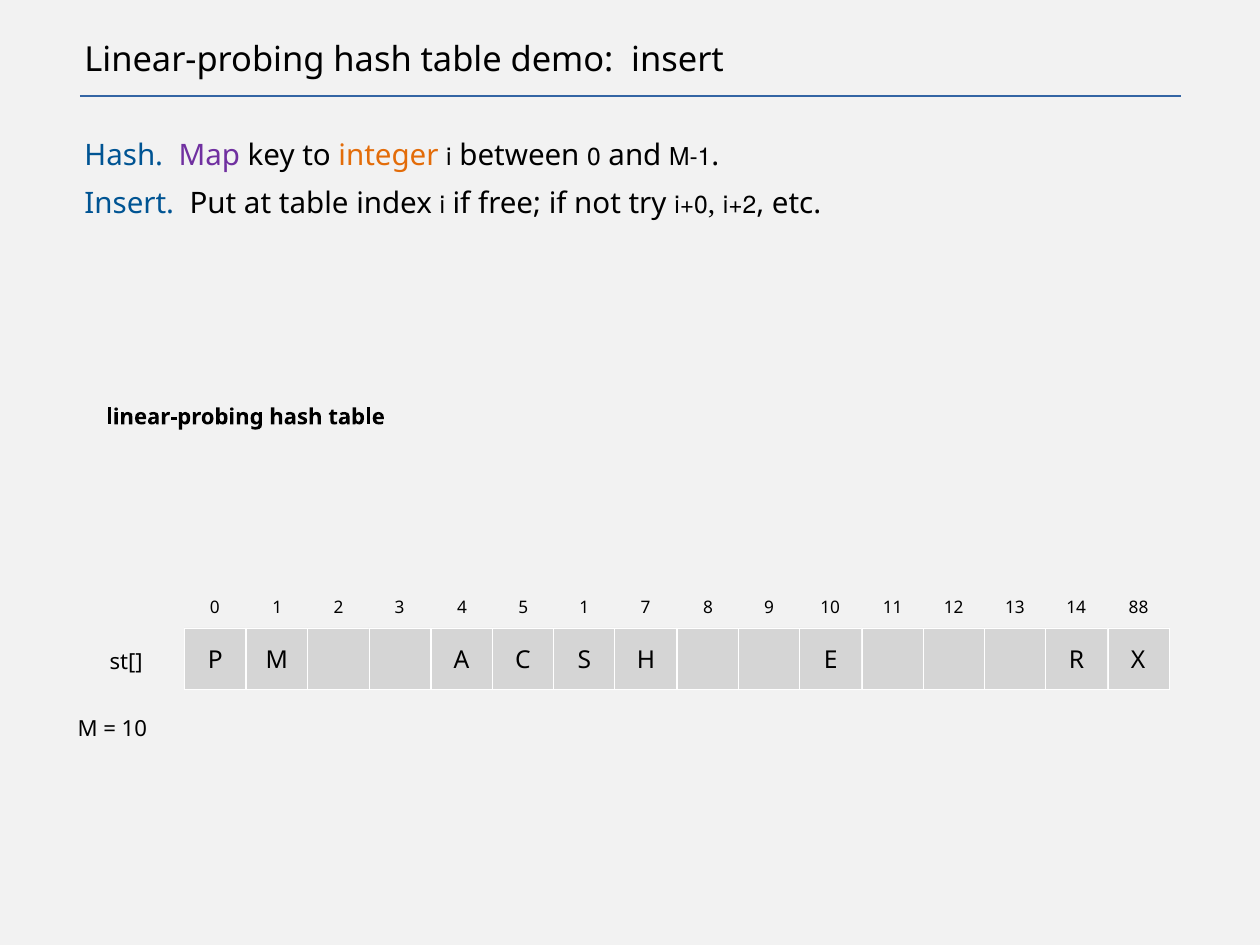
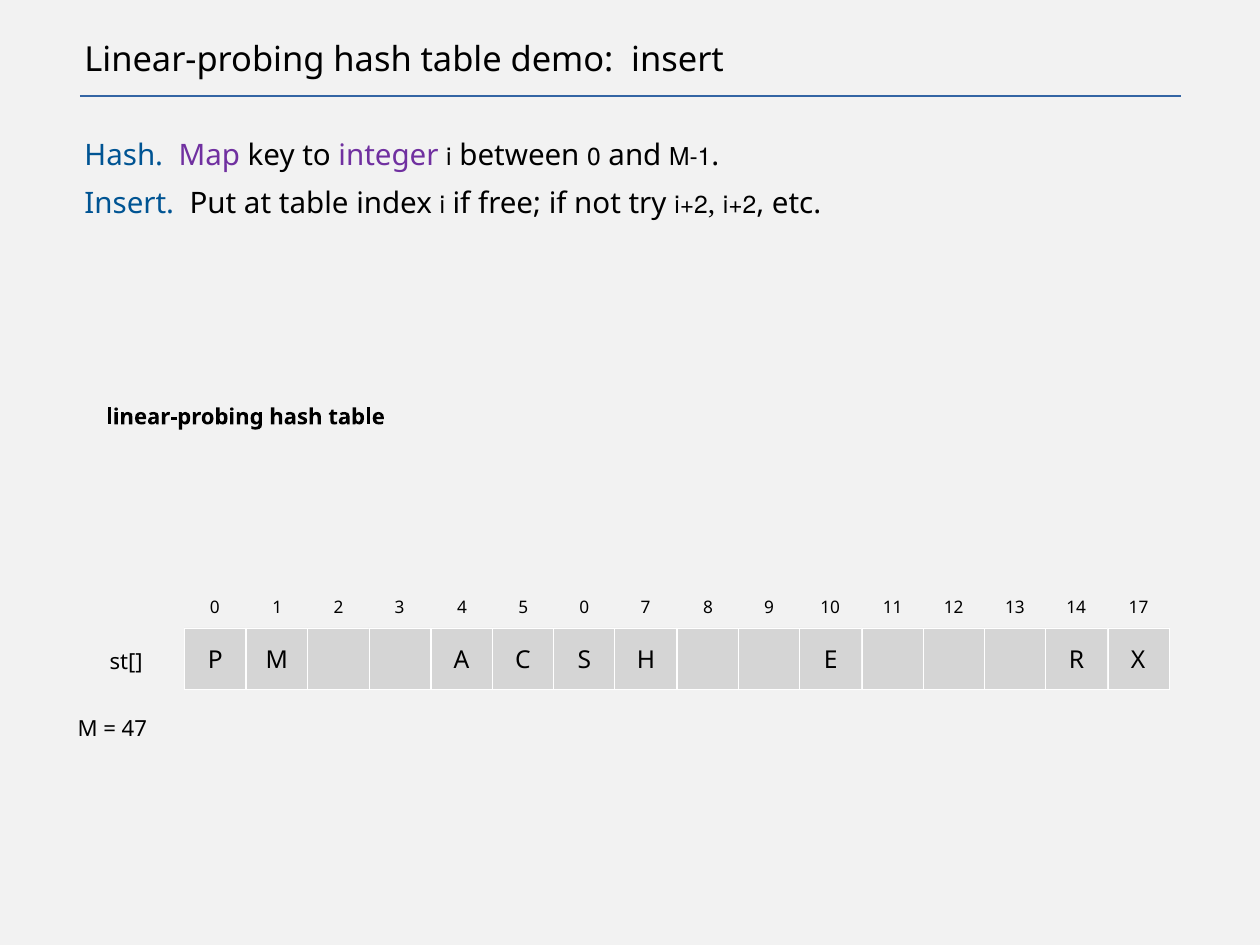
integer colour: orange -> purple
try i+0: i+0 -> i+2
5 1: 1 -> 0
88: 88 -> 17
10 at (134, 729): 10 -> 47
